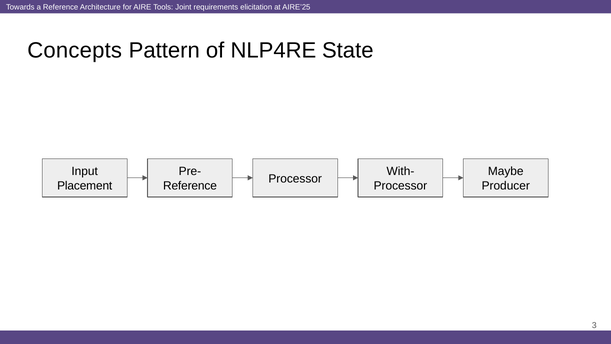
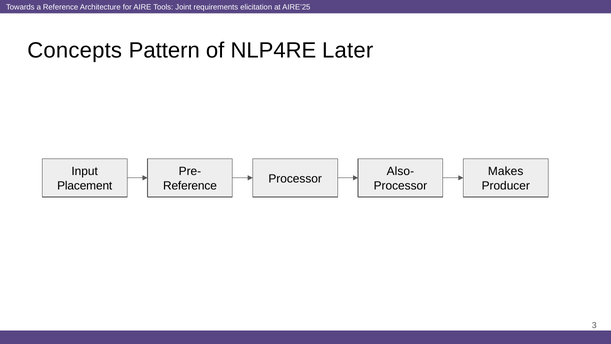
State: State -> Later
With-: With- -> Also-
Maybe: Maybe -> Makes
